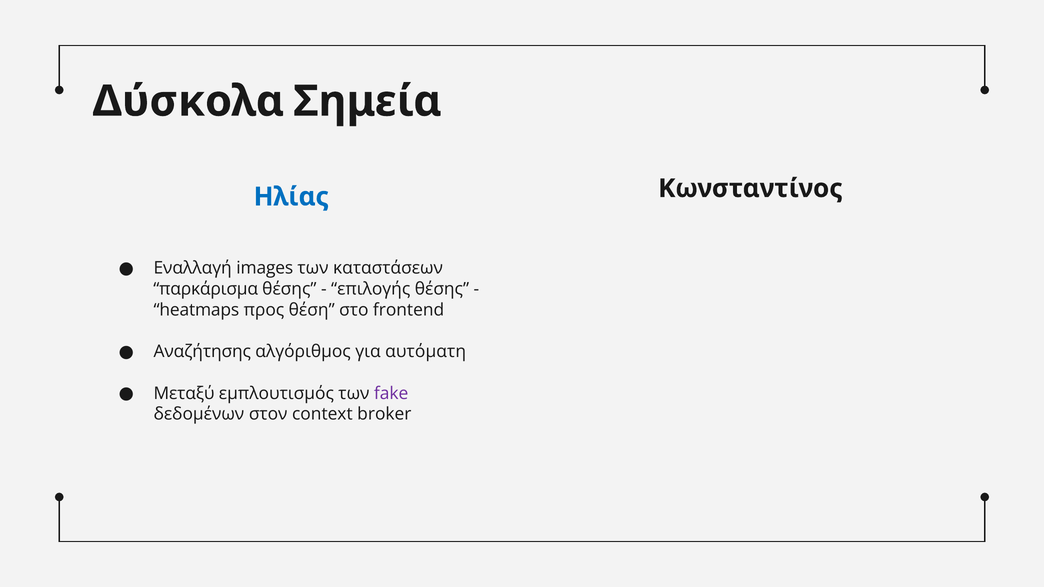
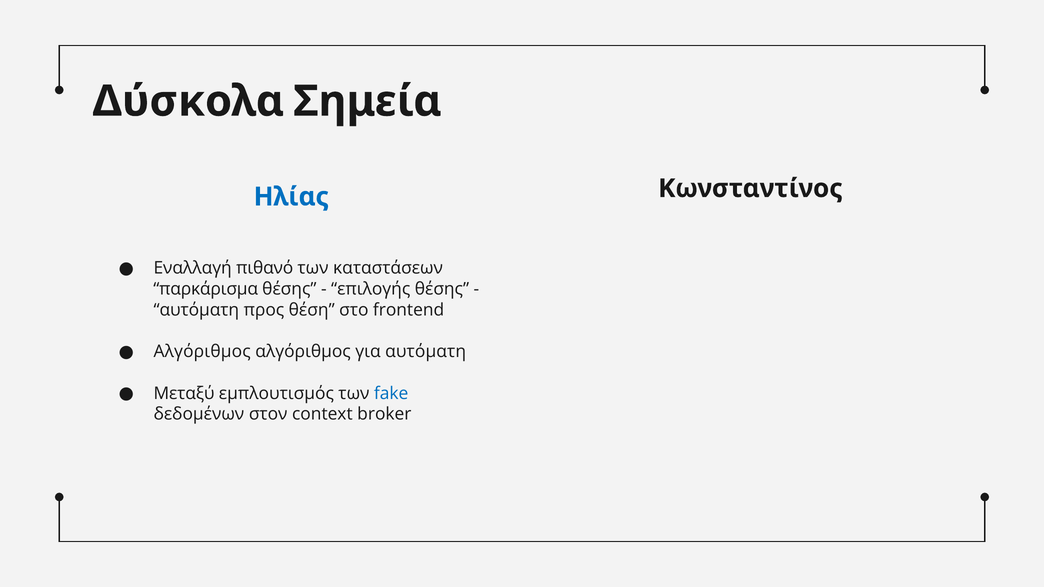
images: images -> πιθανό
heatmaps at (196, 310): heatmaps -> αυτόματη
Αναζήτησης at (202, 352): Αναζήτησης -> Αλγόριθμος
fake colour: purple -> blue
